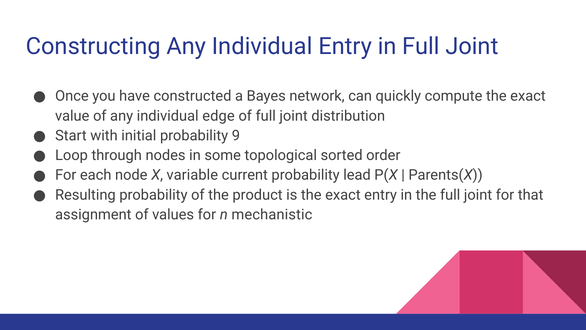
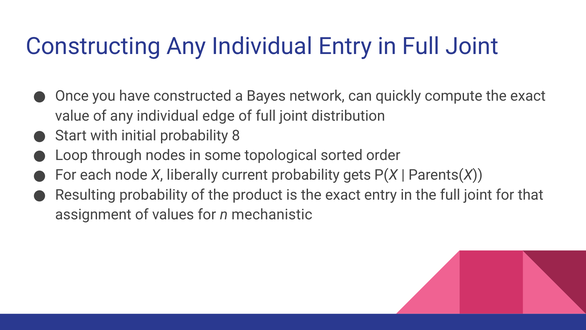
9: 9 -> 8
variable: variable -> liberally
lead: lead -> gets
